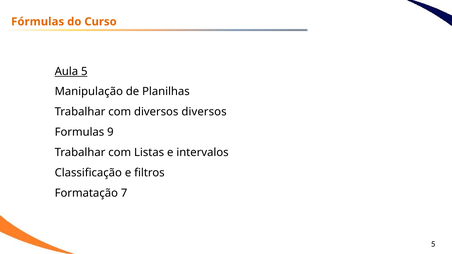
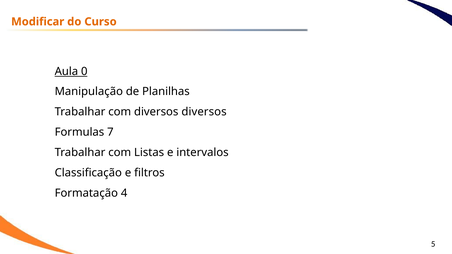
Fórmulas: Fórmulas -> Modificar
Aula 5: 5 -> 0
9: 9 -> 7
7: 7 -> 4
